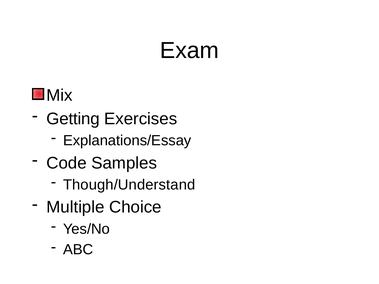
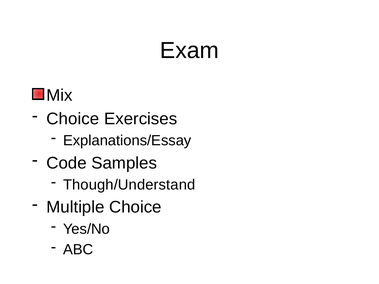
Getting at (73, 119): Getting -> Choice
